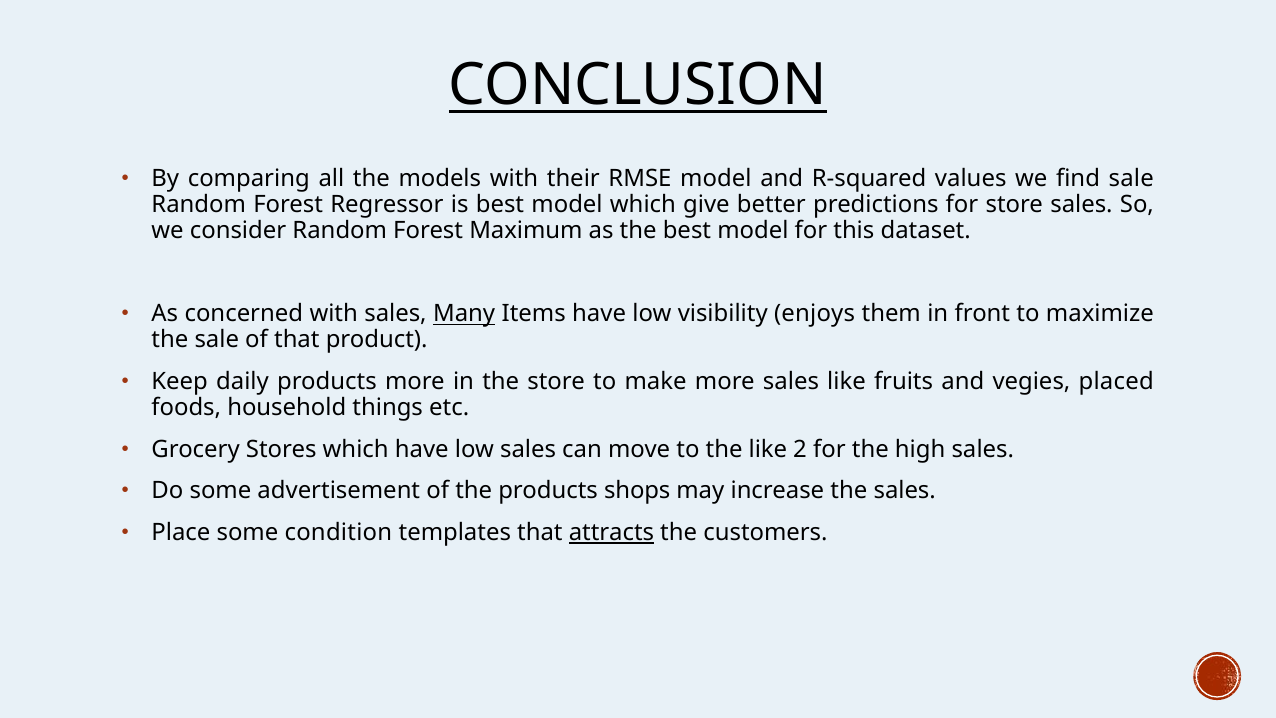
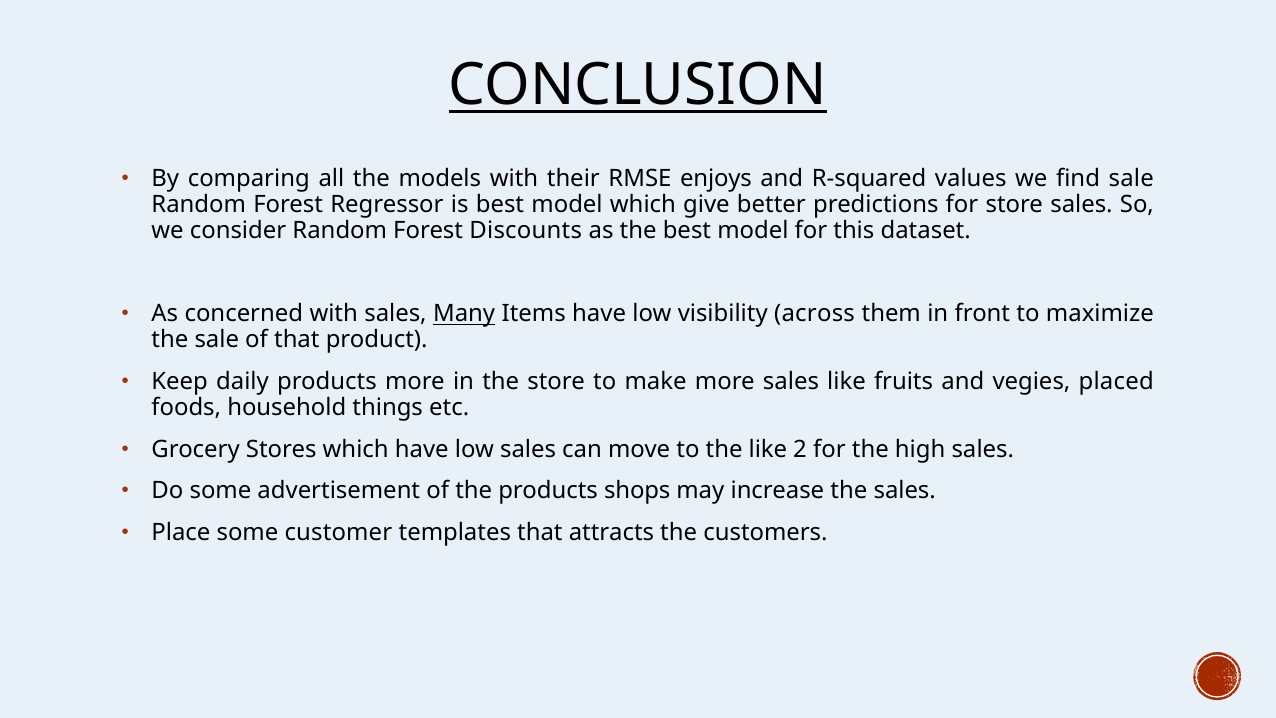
RMSE model: model -> enjoys
Maximum: Maximum -> Discounts
enjoys: enjoys -> across
condition: condition -> customer
attracts underline: present -> none
